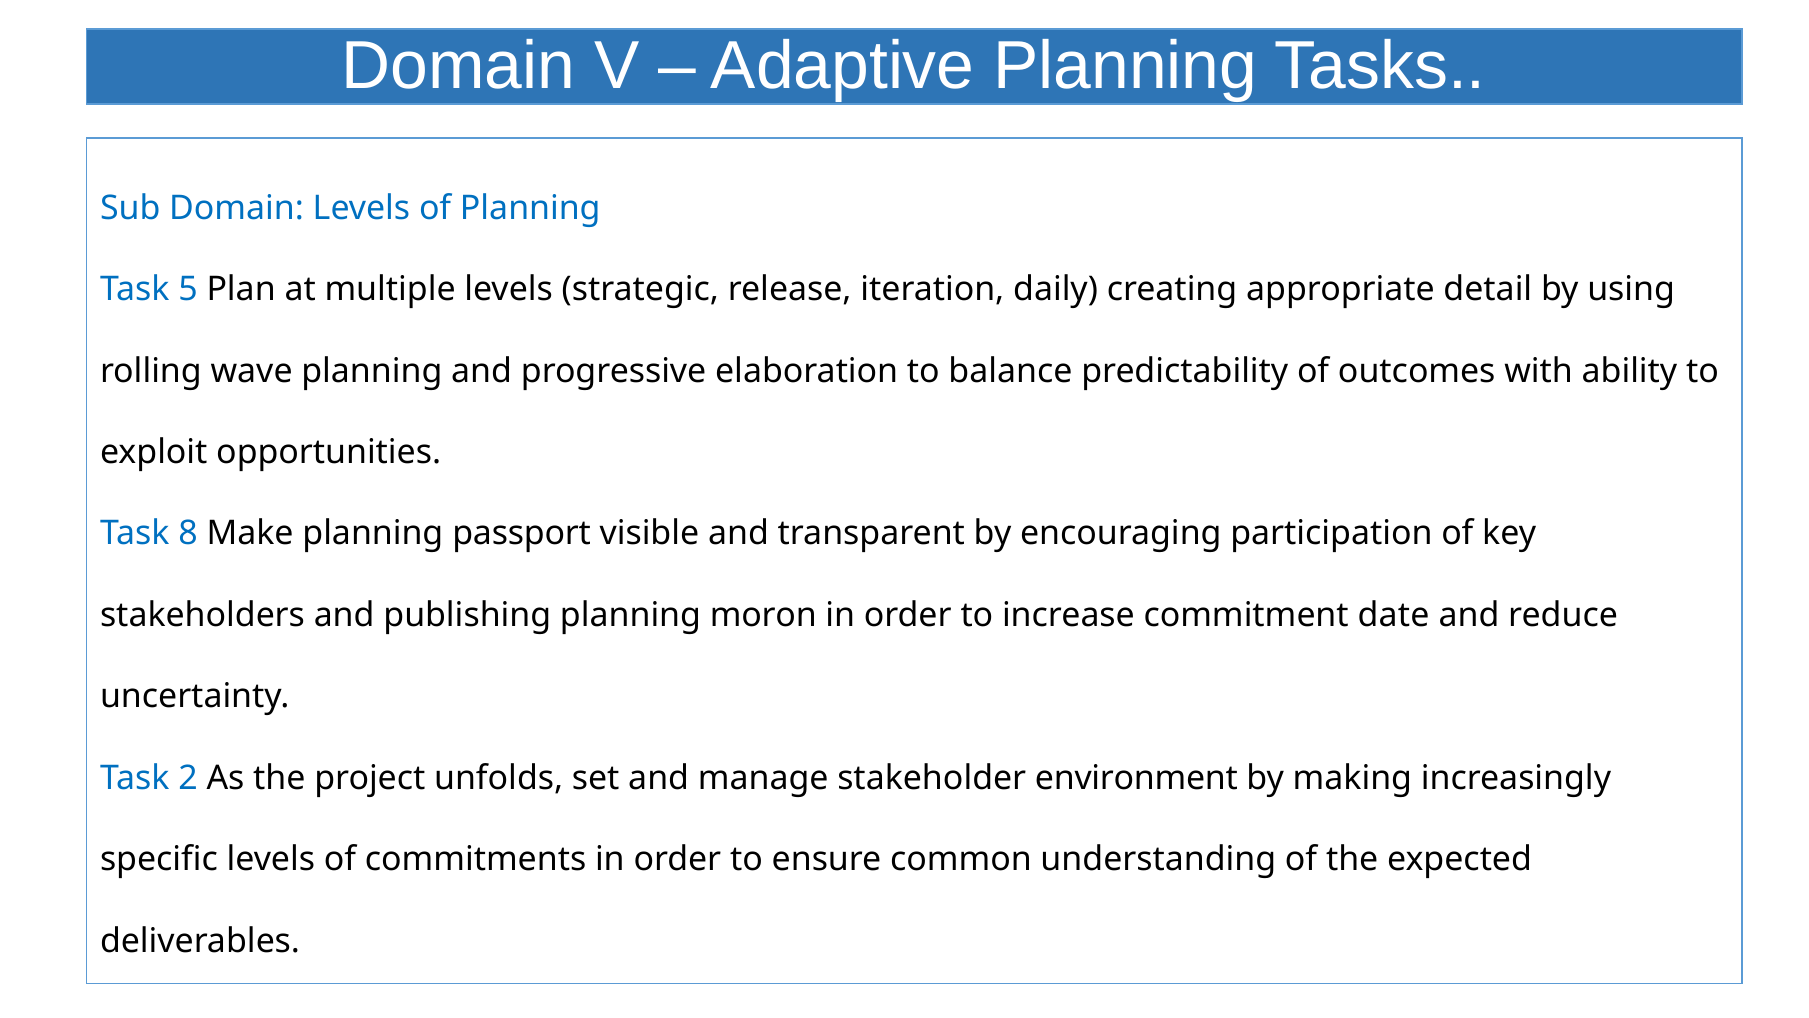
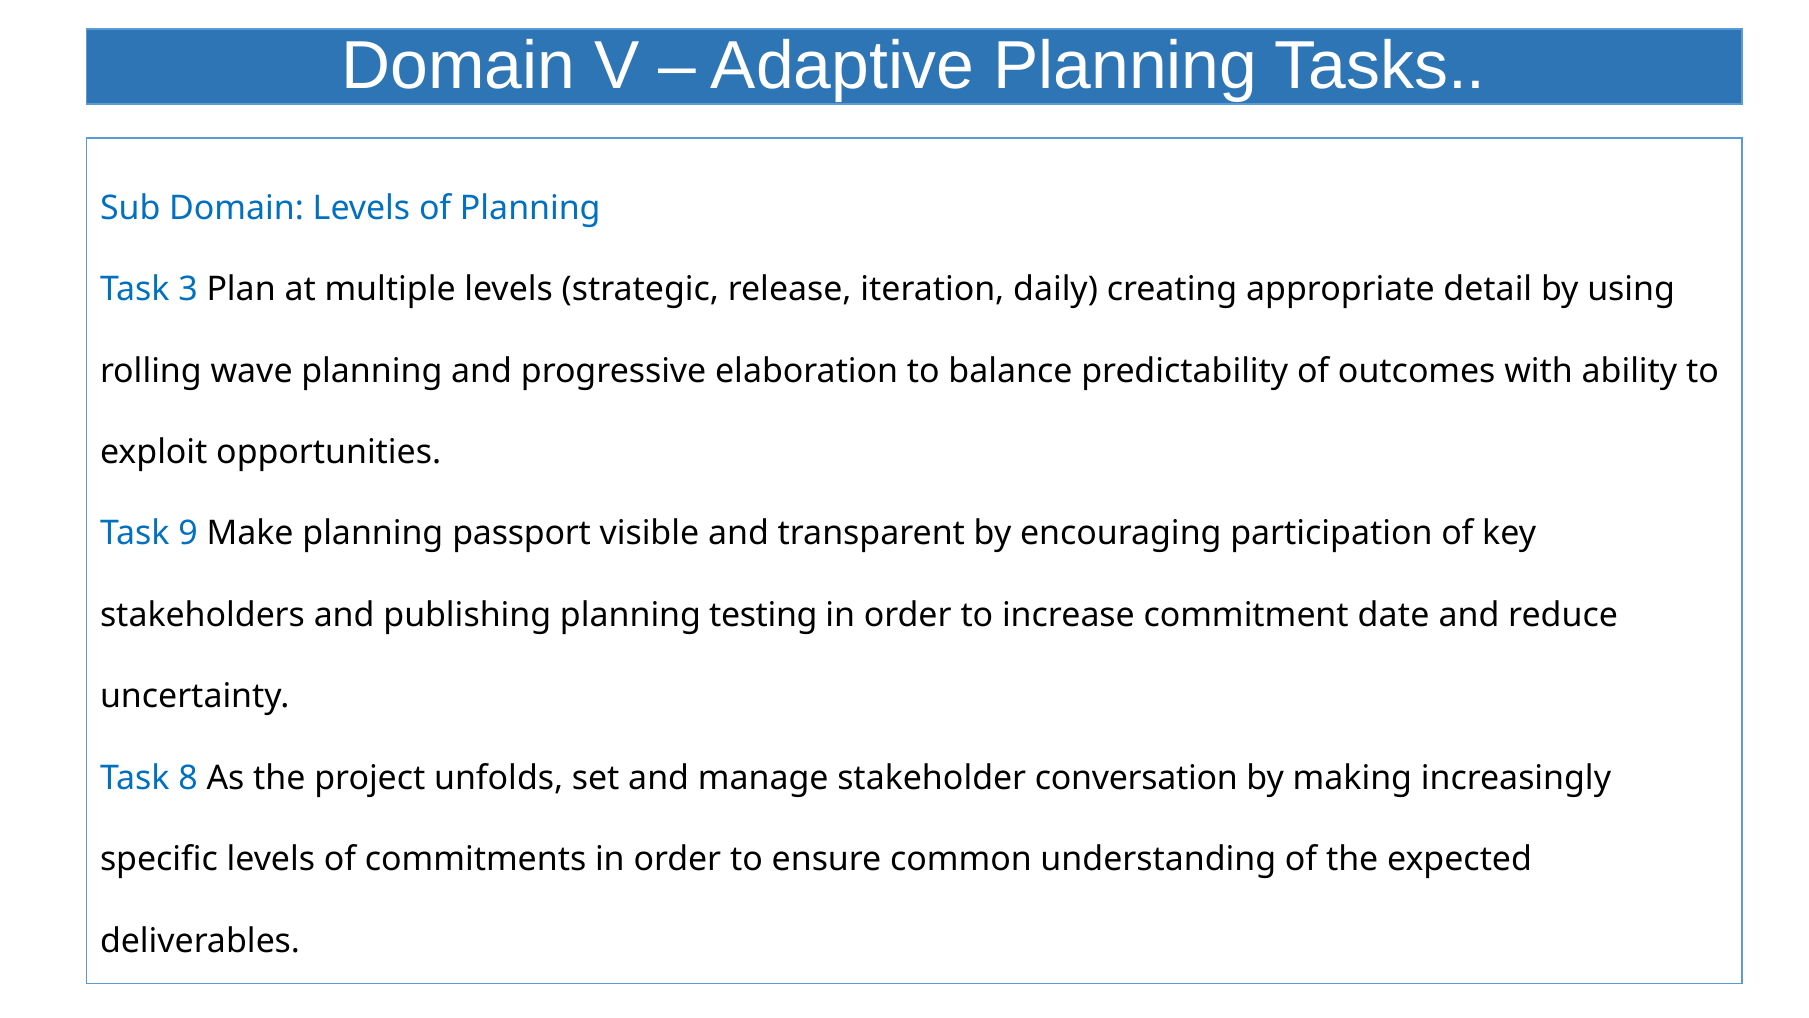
5: 5 -> 3
8: 8 -> 9
moron: moron -> testing
2: 2 -> 8
environment: environment -> conversation
